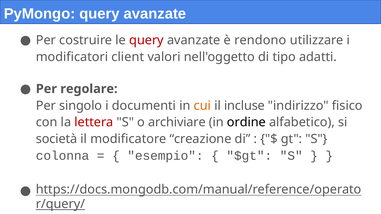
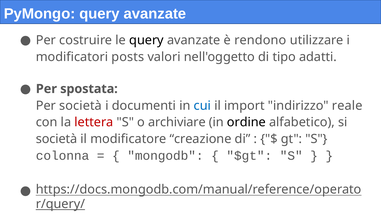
query at (146, 40) colour: red -> black
client: client -> posts
regolare: regolare -> spostata
Per singolo: singolo -> società
cui colour: orange -> blue
incluse: incluse -> import
fisico: fisico -> reale
esempio: esempio -> mongodb
